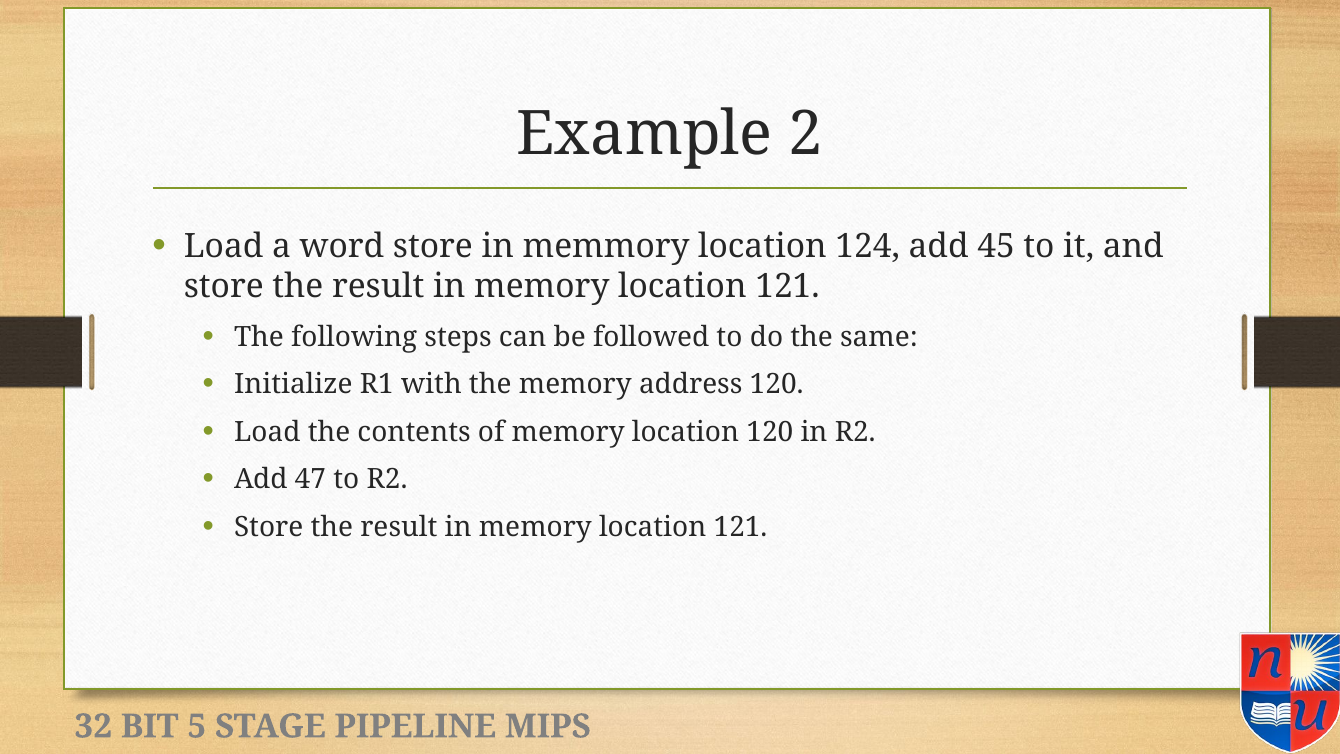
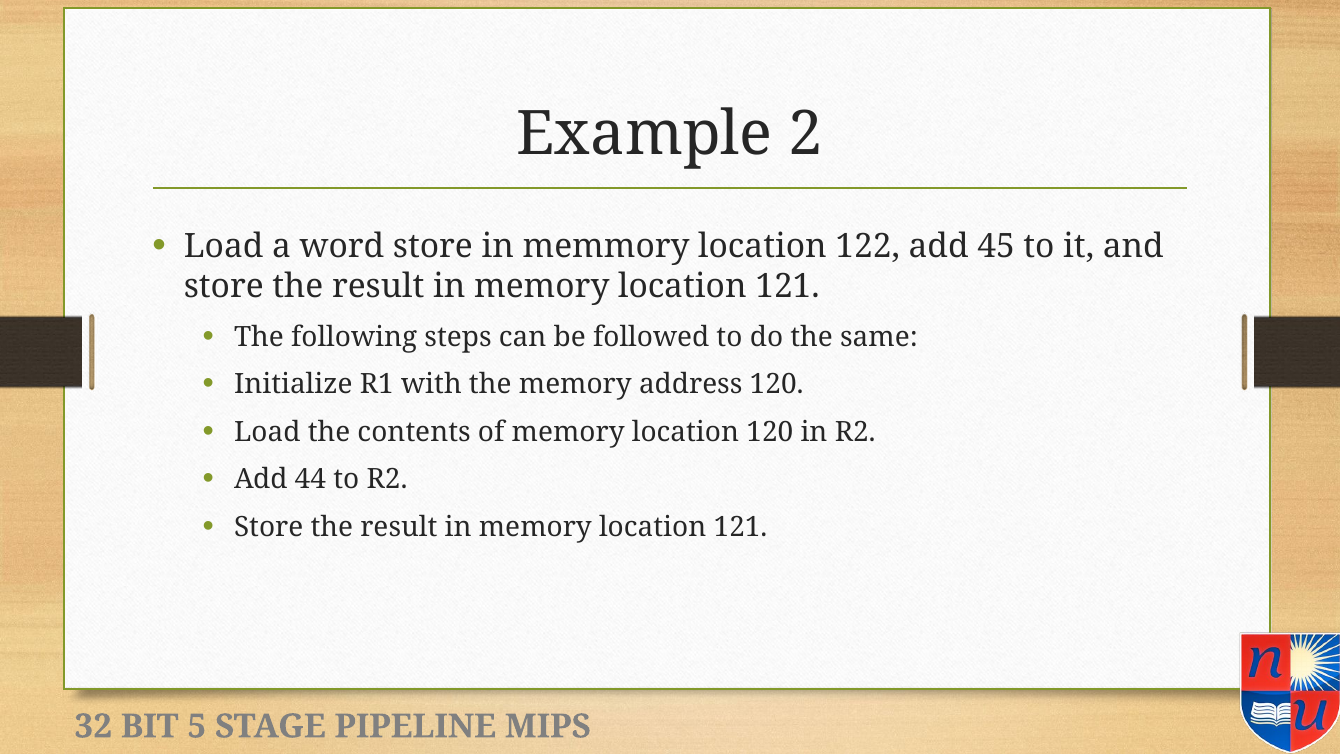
124: 124 -> 122
47: 47 -> 44
